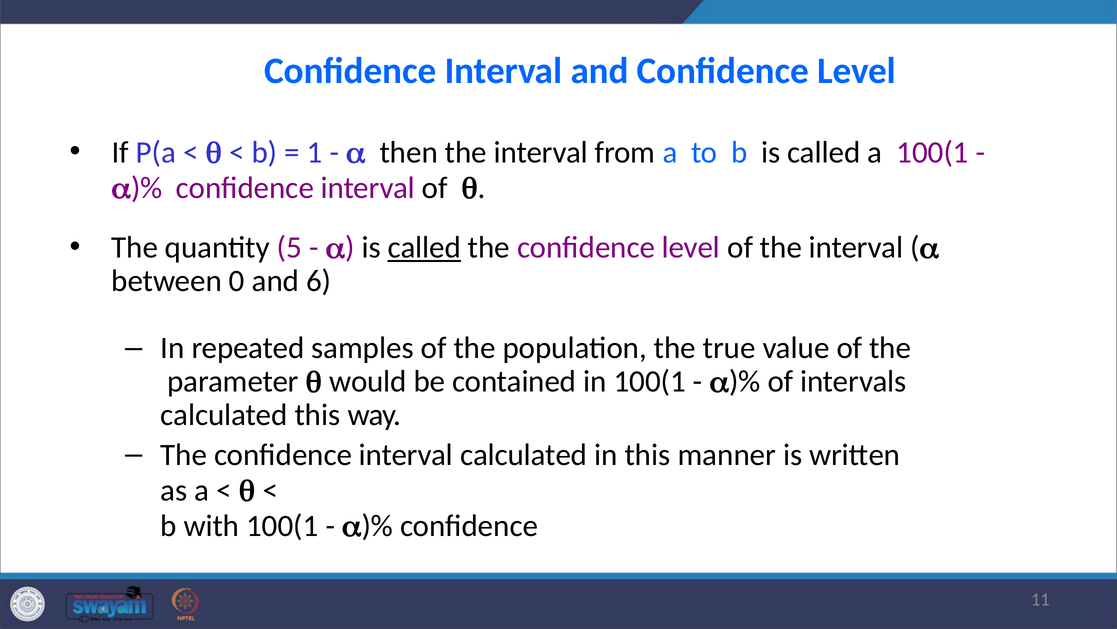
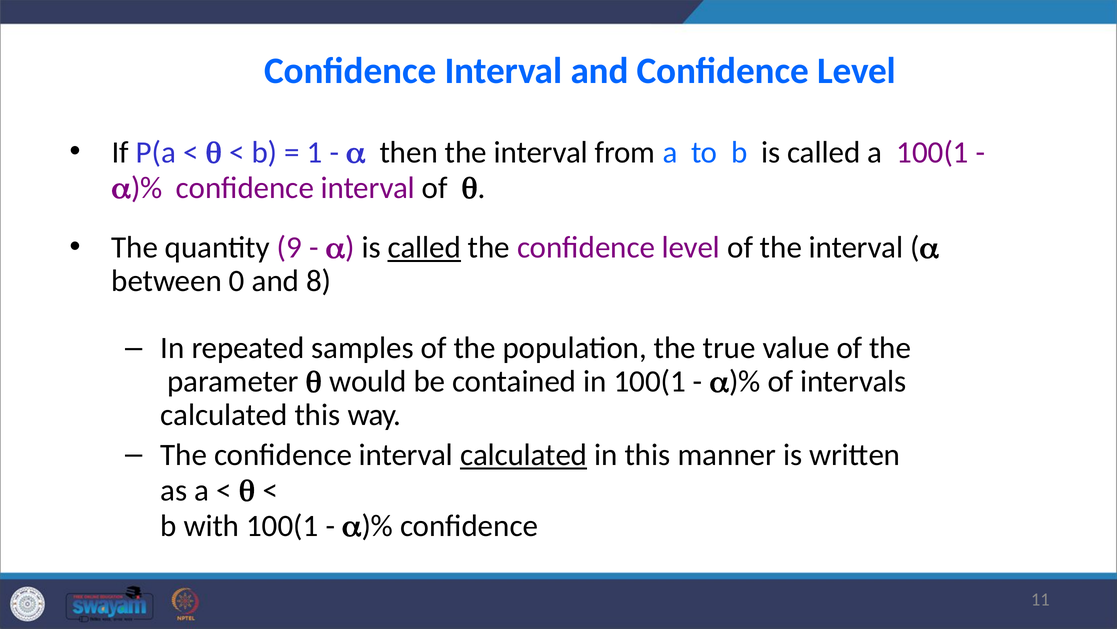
5: 5 -> 9
6: 6 -> 8
calculated at (524, 455) underline: none -> present
